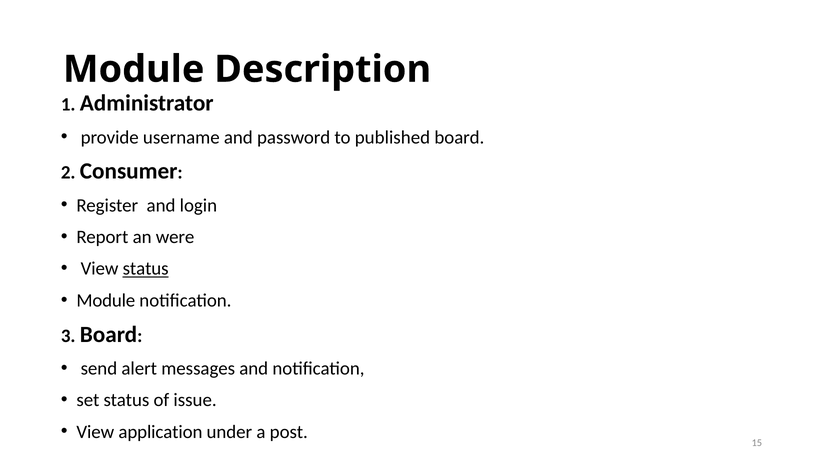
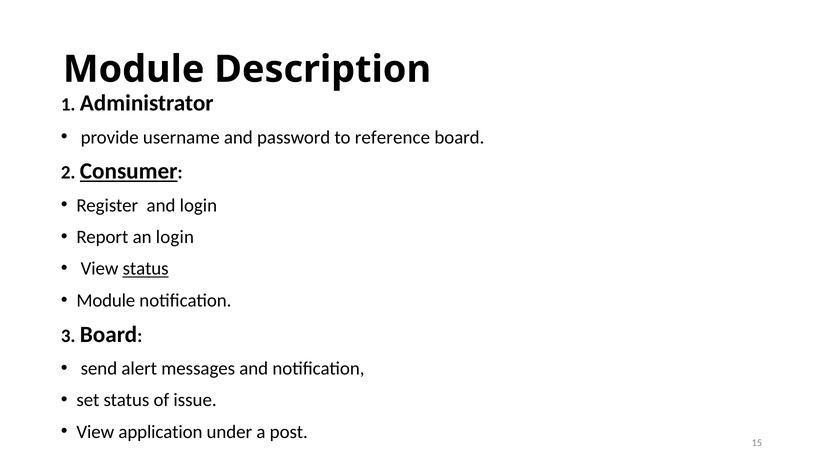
published: published -> reference
Consumer underline: none -> present
an were: were -> login
